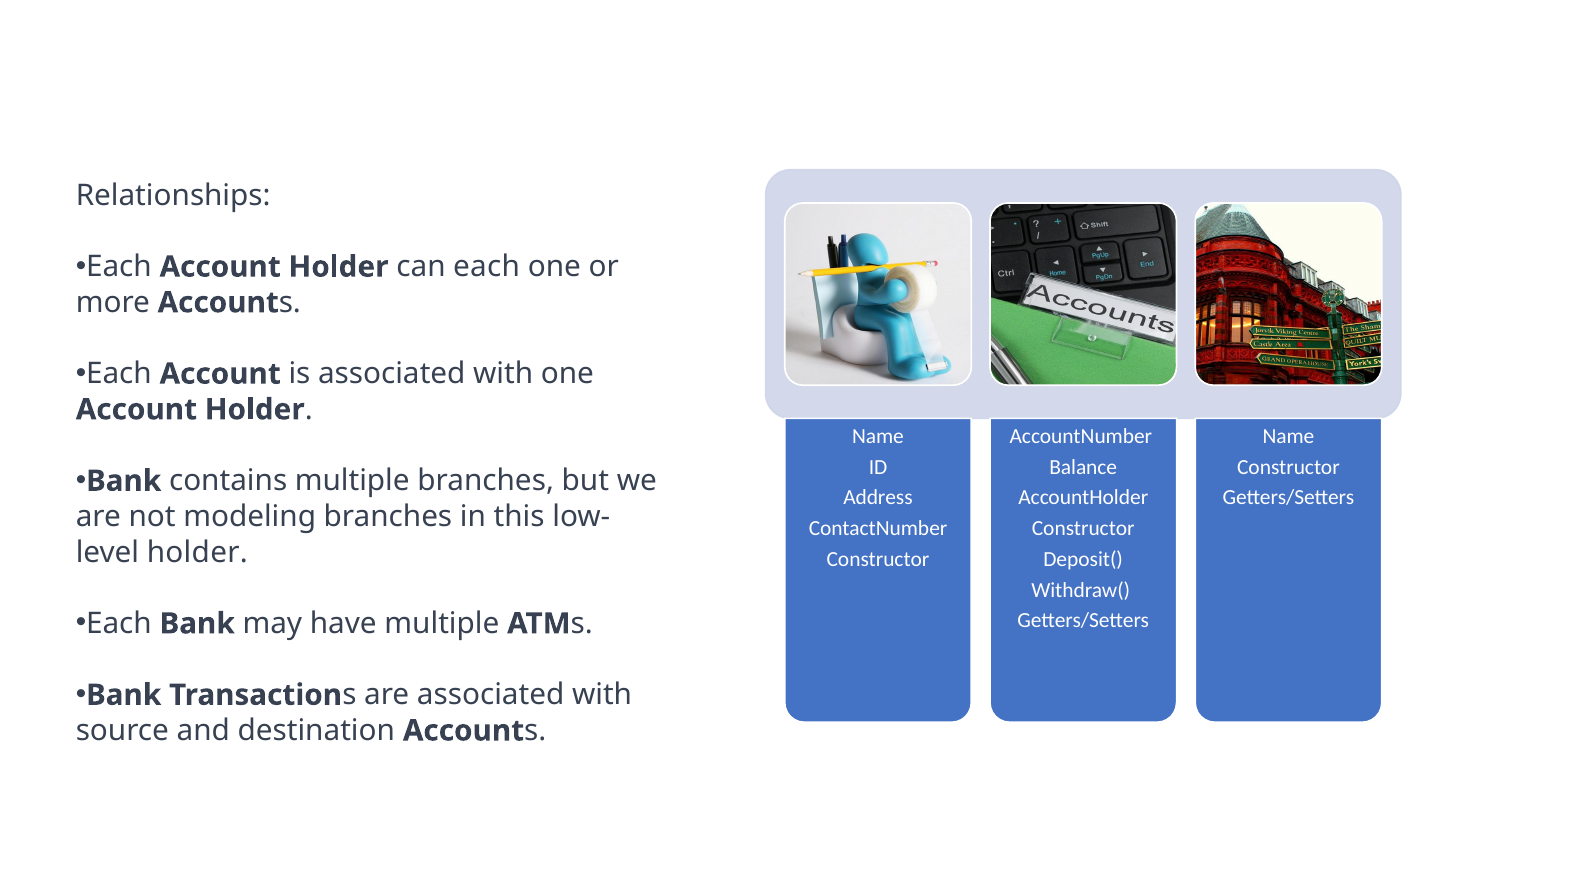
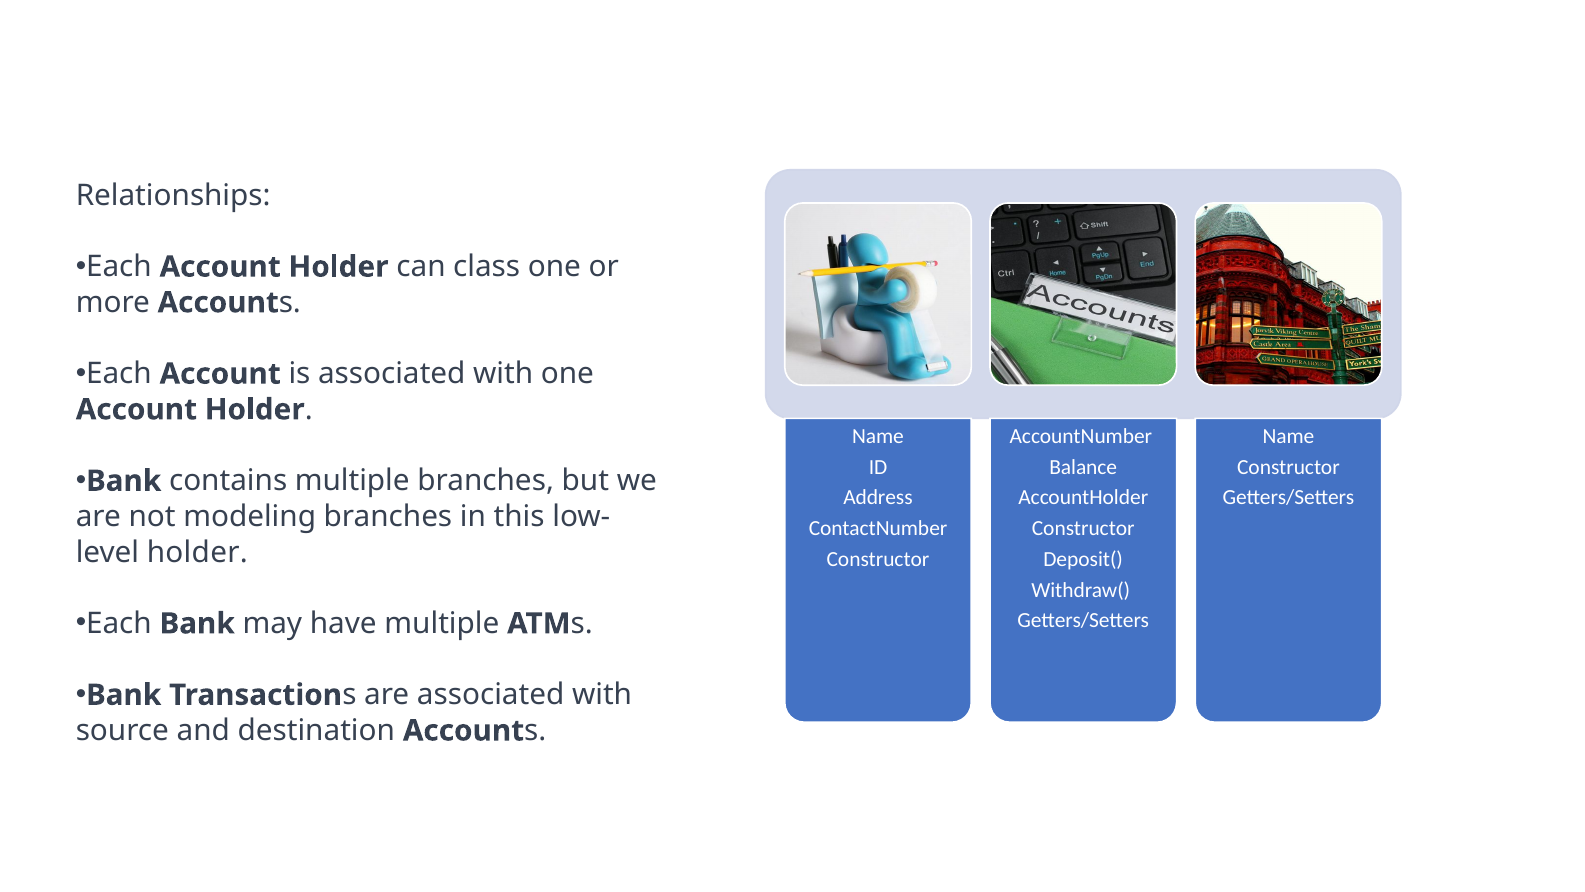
can each: each -> class
